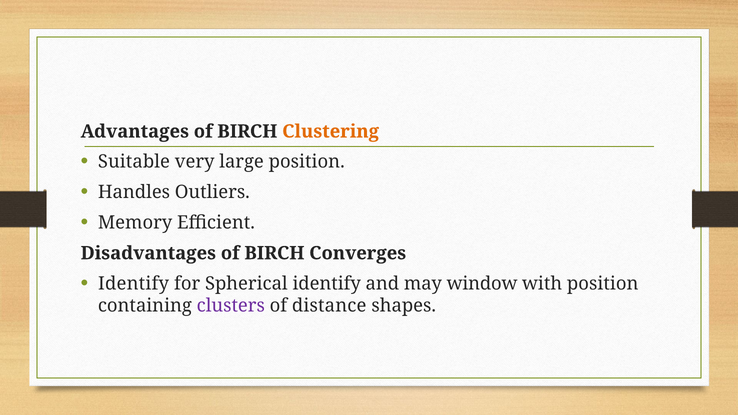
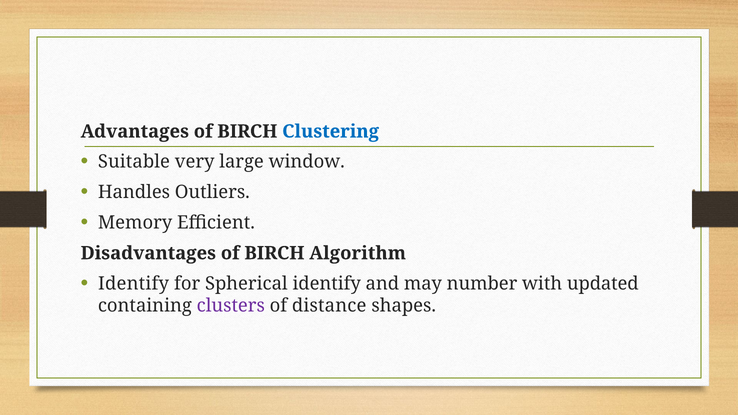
Clustering colour: orange -> blue
large position: position -> window
Converges: Converges -> Algorithm
window: window -> number
with position: position -> updated
